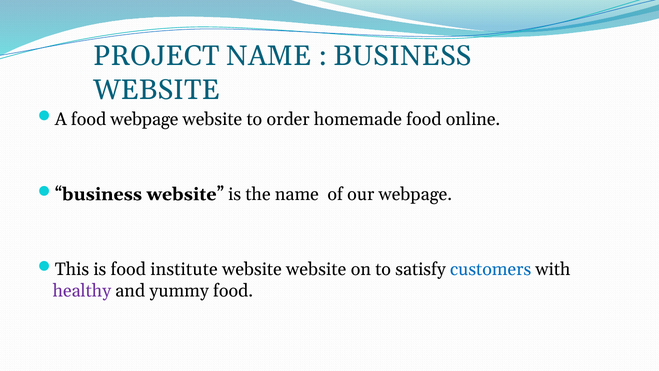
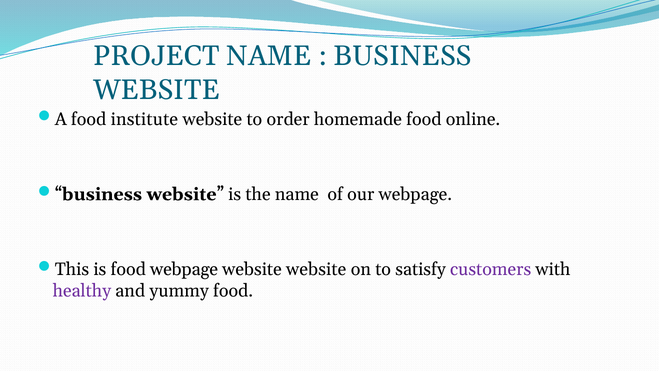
food webpage: webpage -> institute
food institute: institute -> webpage
customers colour: blue -> purple
